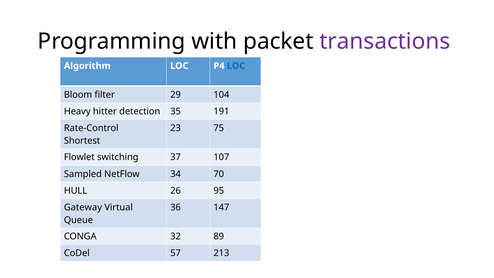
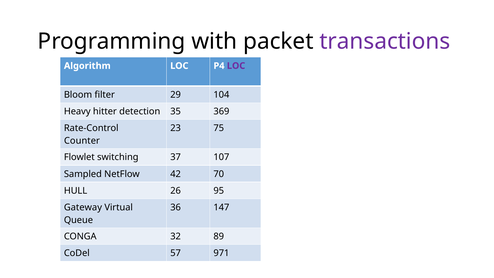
LOC at (236, 66) colour: blue -> purple
191: 191 -> 369
Shortest: Shortest -> Counter
34: 34 -> 42
213: 213 -> 971
